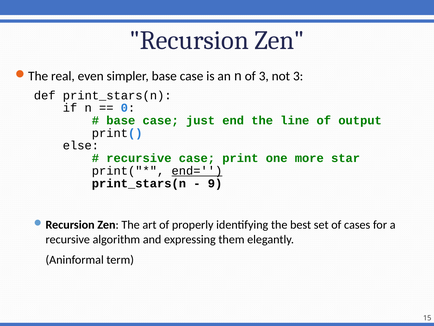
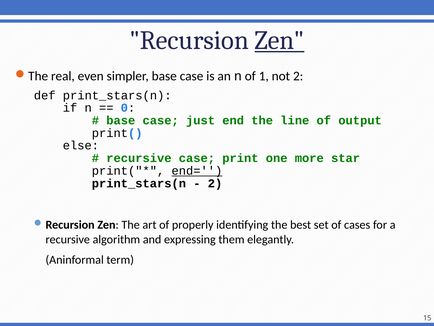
Zen at (280, 40) underline: none -> present
of 3: 3 -> 1
not 3: 3 -> 2
9 at (215, 183): 9 -> 2
